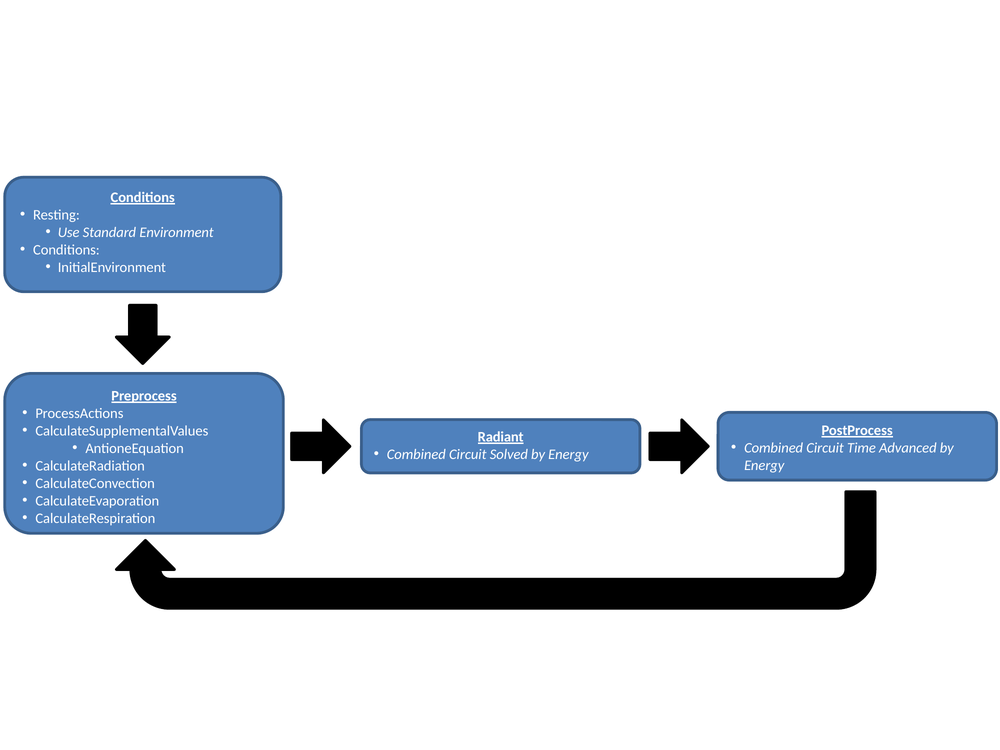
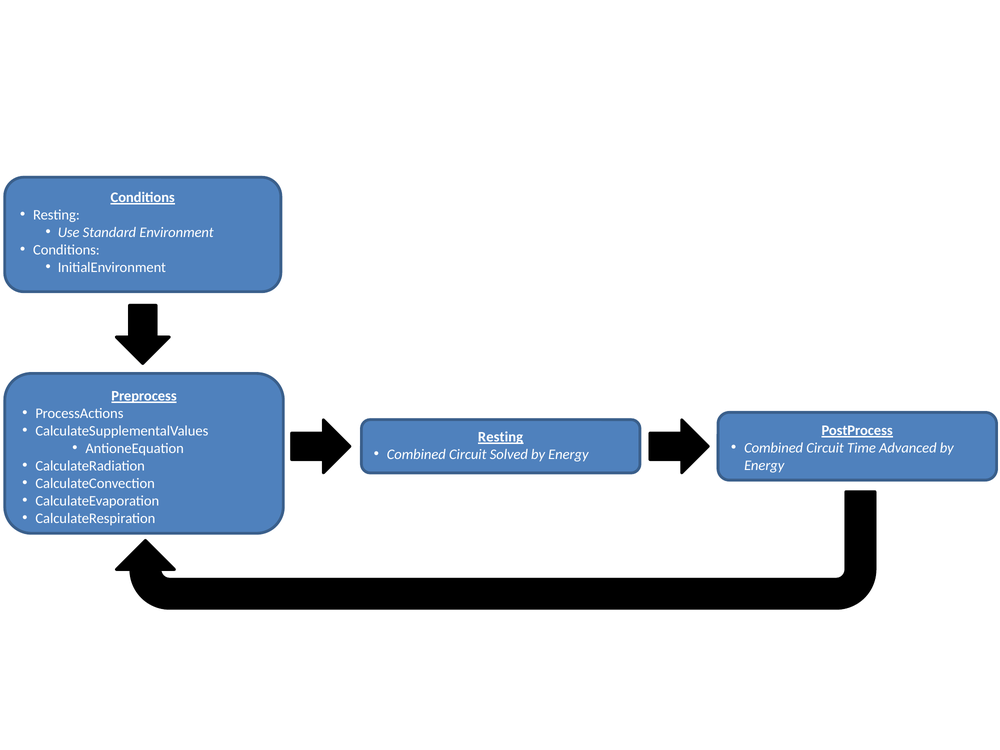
Radiant at (501, 437): Radiant -> Resting
